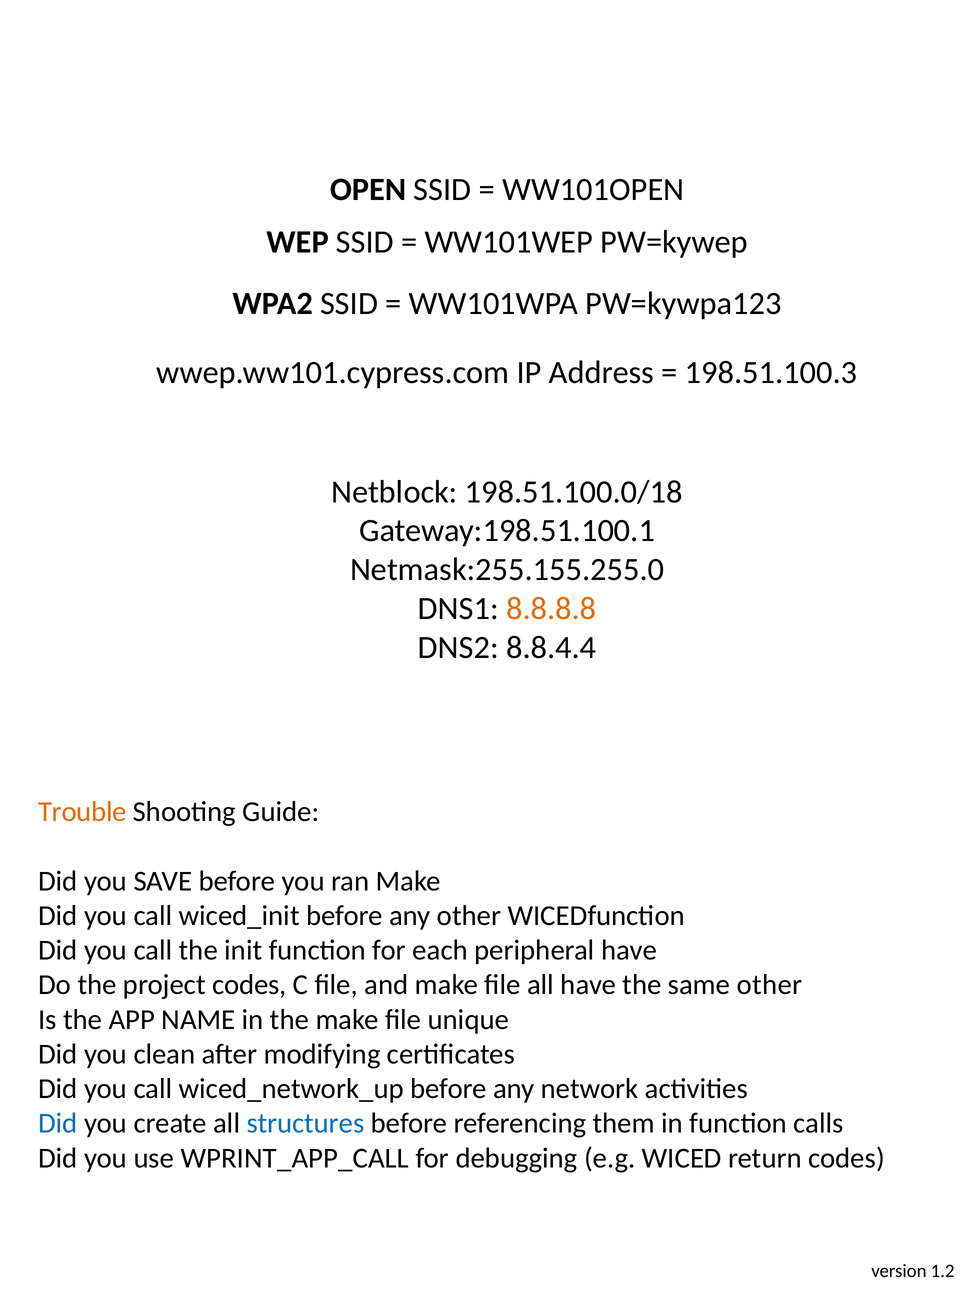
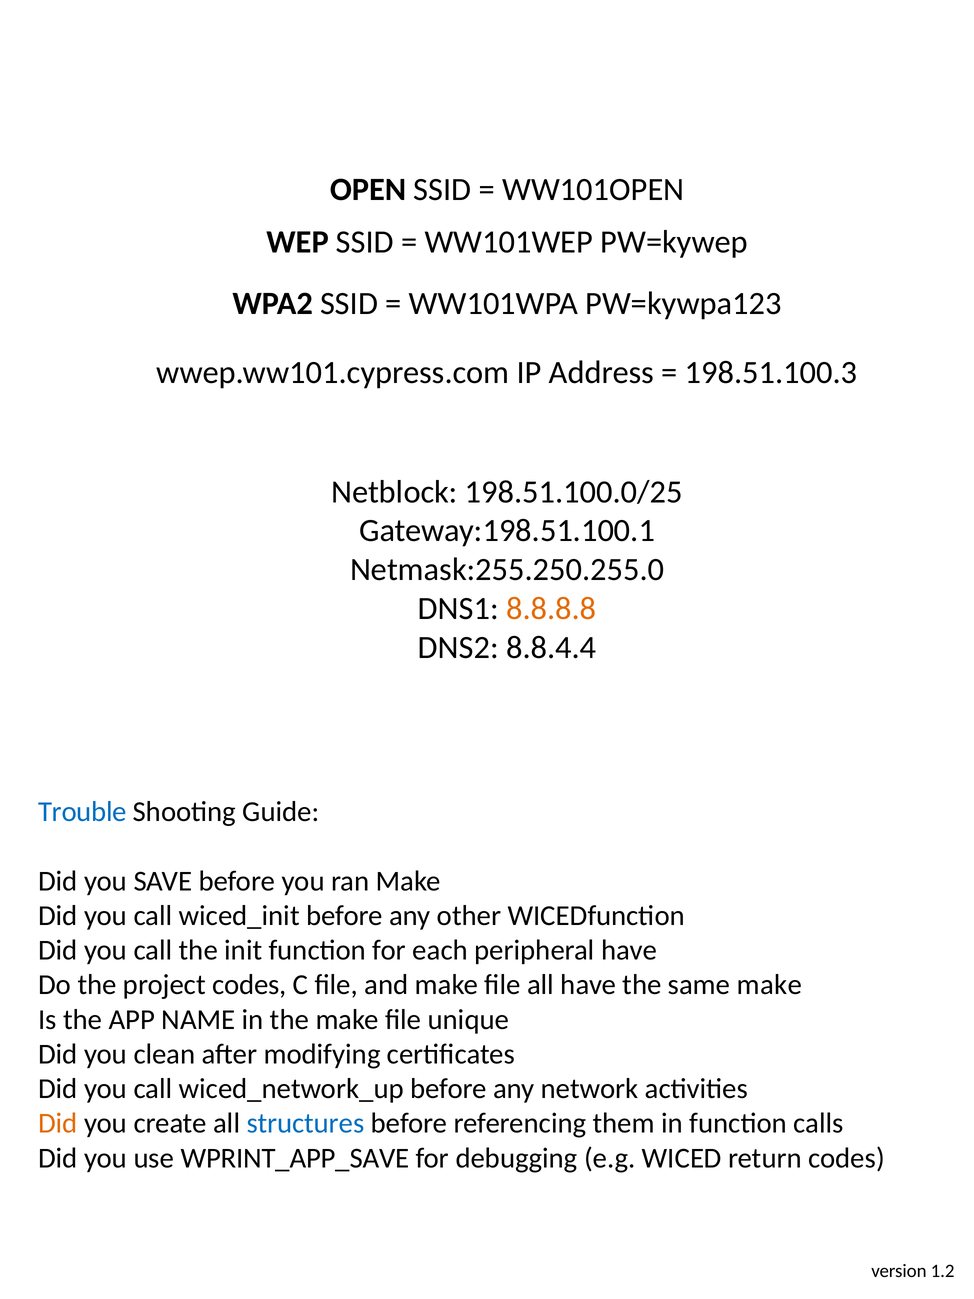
198.51.100.0/18: 198.51.100.0/18 -> 198.51.100.0/25
Netmask:255.155.255.0: Netmask:255.155.255.0 -> Netmask:255.250.255.0
Trouble colour: orange -> blue
same other: other -> make
Did at (58, 1123) colour: blue -> orange
WPRINT_APP_CALL: WPRINT_APP_CALL -> WPRINT_APP_SAVE
